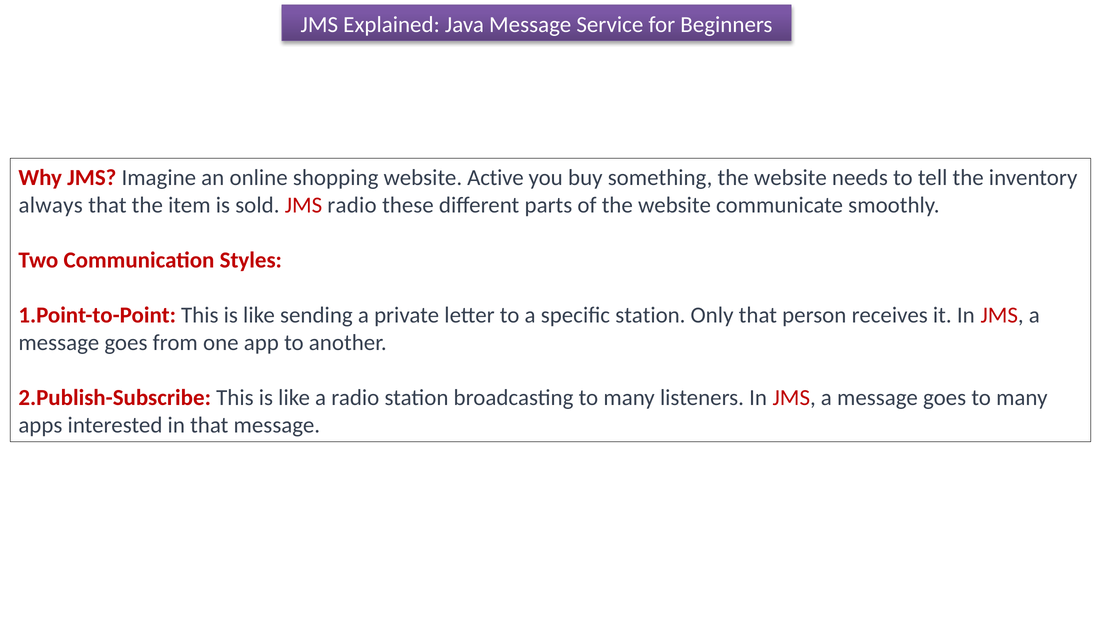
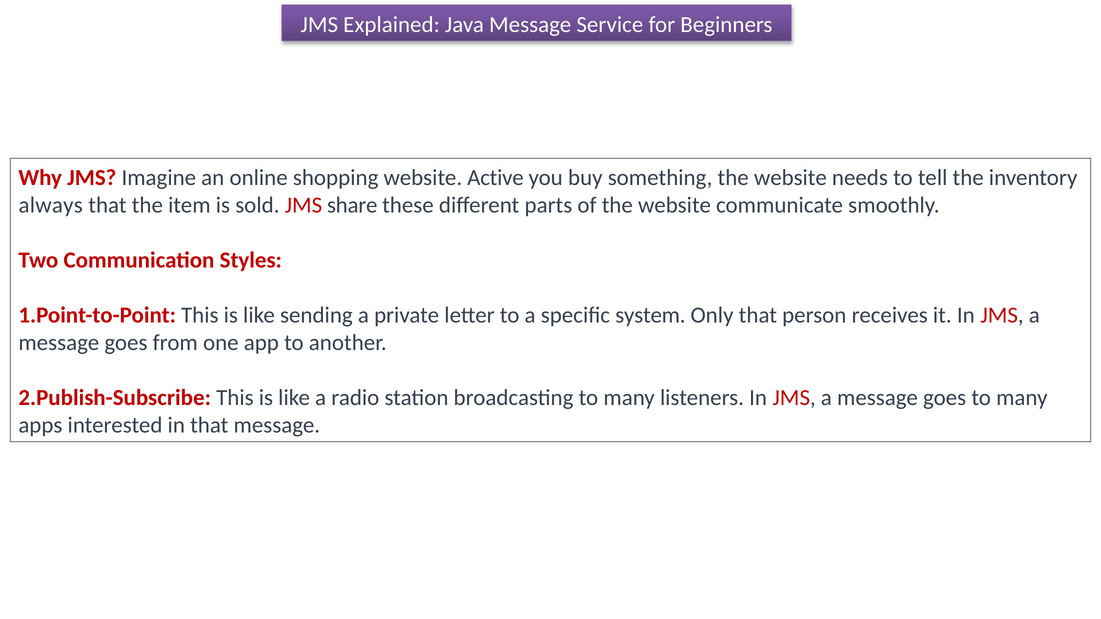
JMS radio: radio -> share
specific station: station -> system
